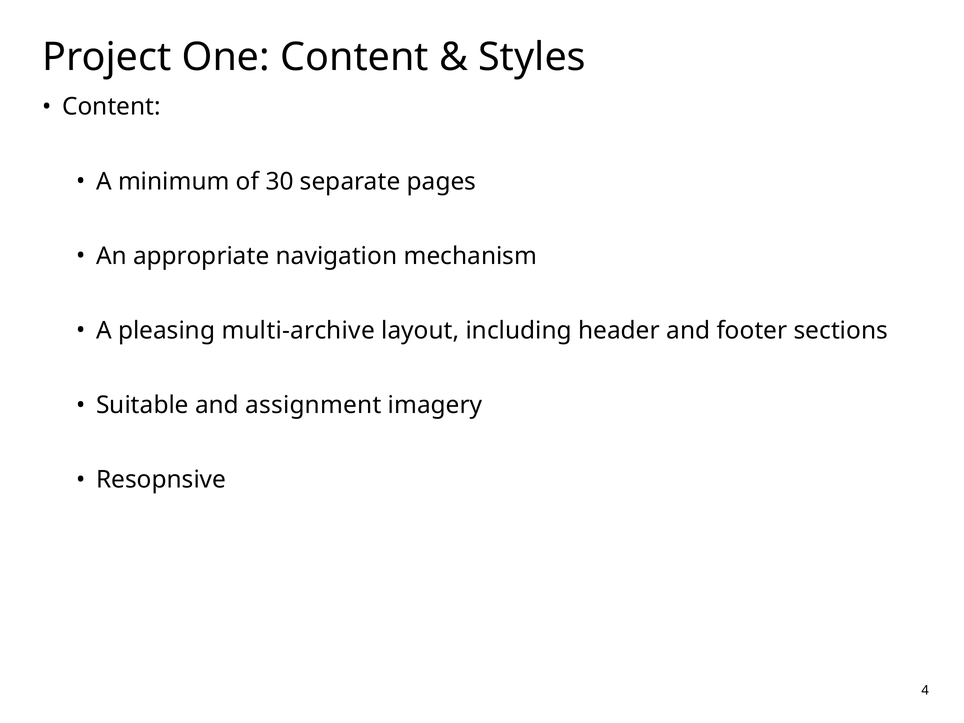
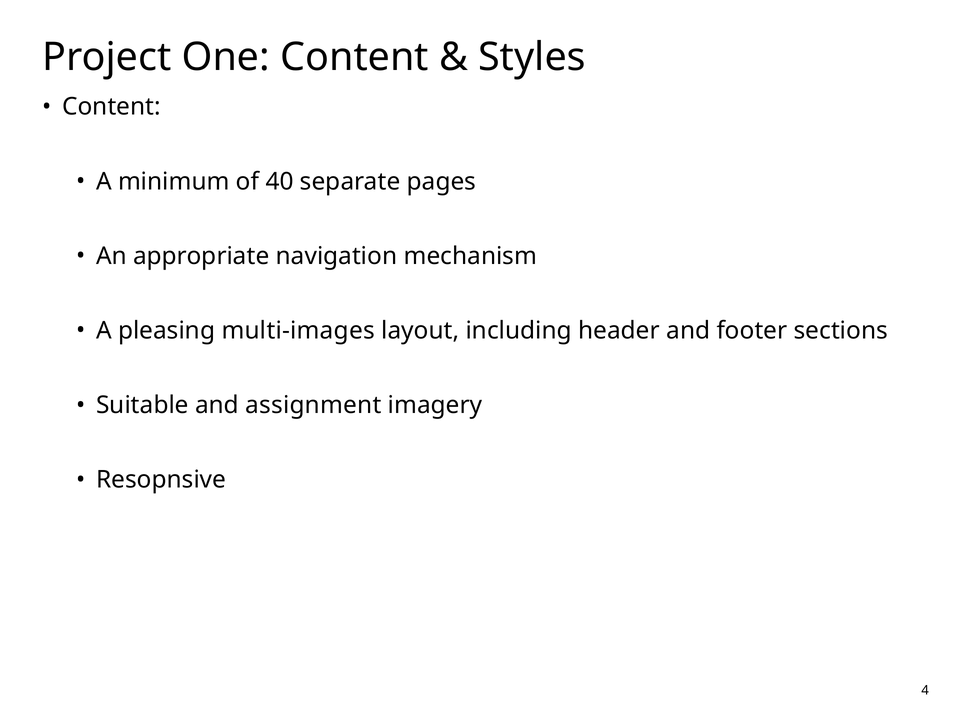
30: 30 -> 40
multi-archive: multi-archive -> multi-images
